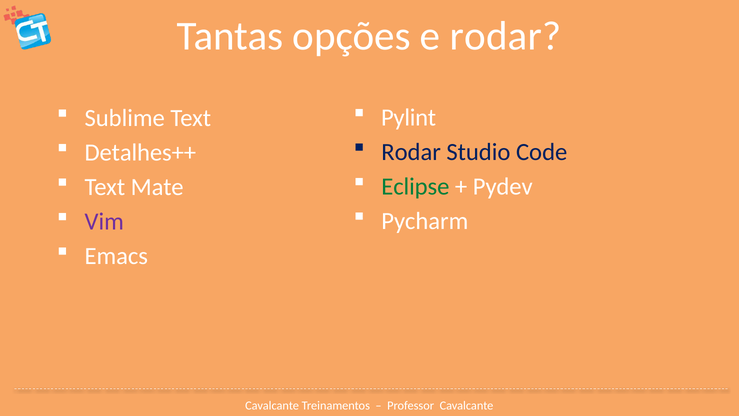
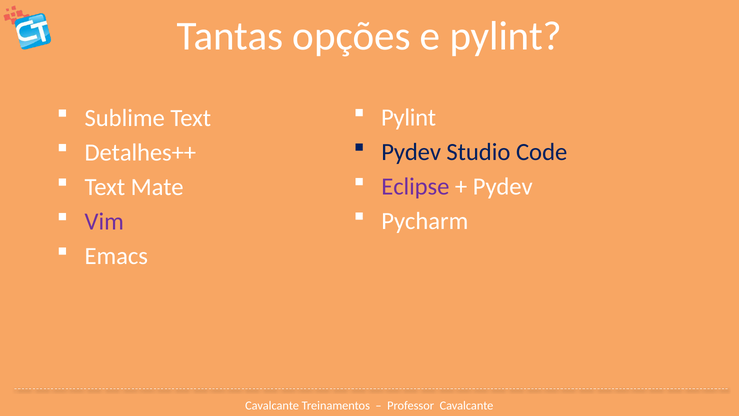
e rodar: rodar -> pylint
Rodar at (411, 152): Rodar -> Pydev
Eclipse colour: green -> purple
